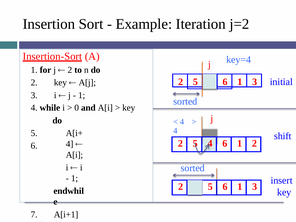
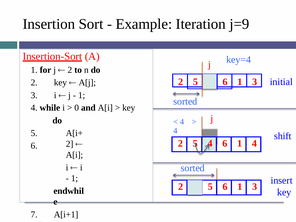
j=2: j=2 -> j=9
6 1 2: 2 -> 4
4 at (70, 144): 4 -> 2
